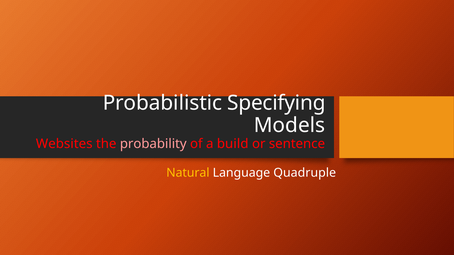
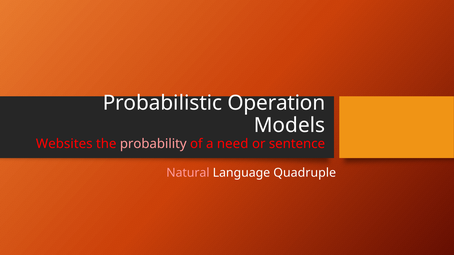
Specifying: Specifying -> Operation
build: build -> need
Natural colour: yellow -> pink
